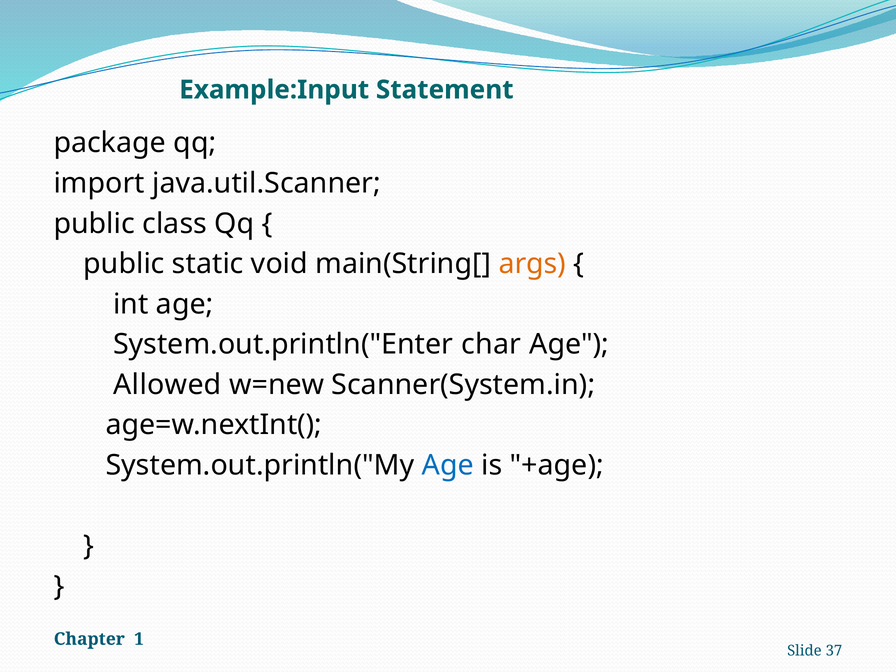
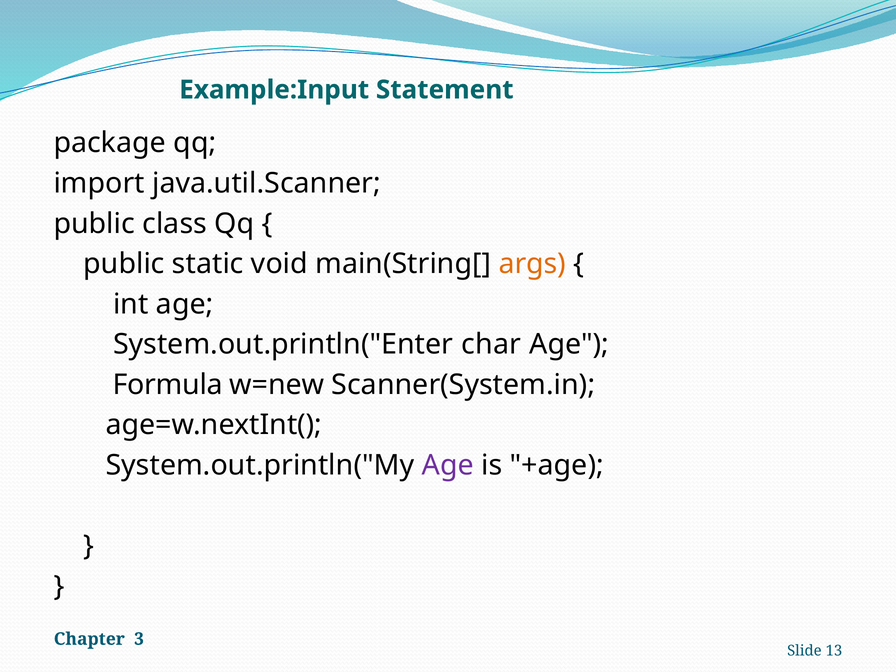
Allowed: Allowed -> Formula
Age at (448, 465) colour: blue -> purple
1: 1 -> 3
37: 37 -> 13
